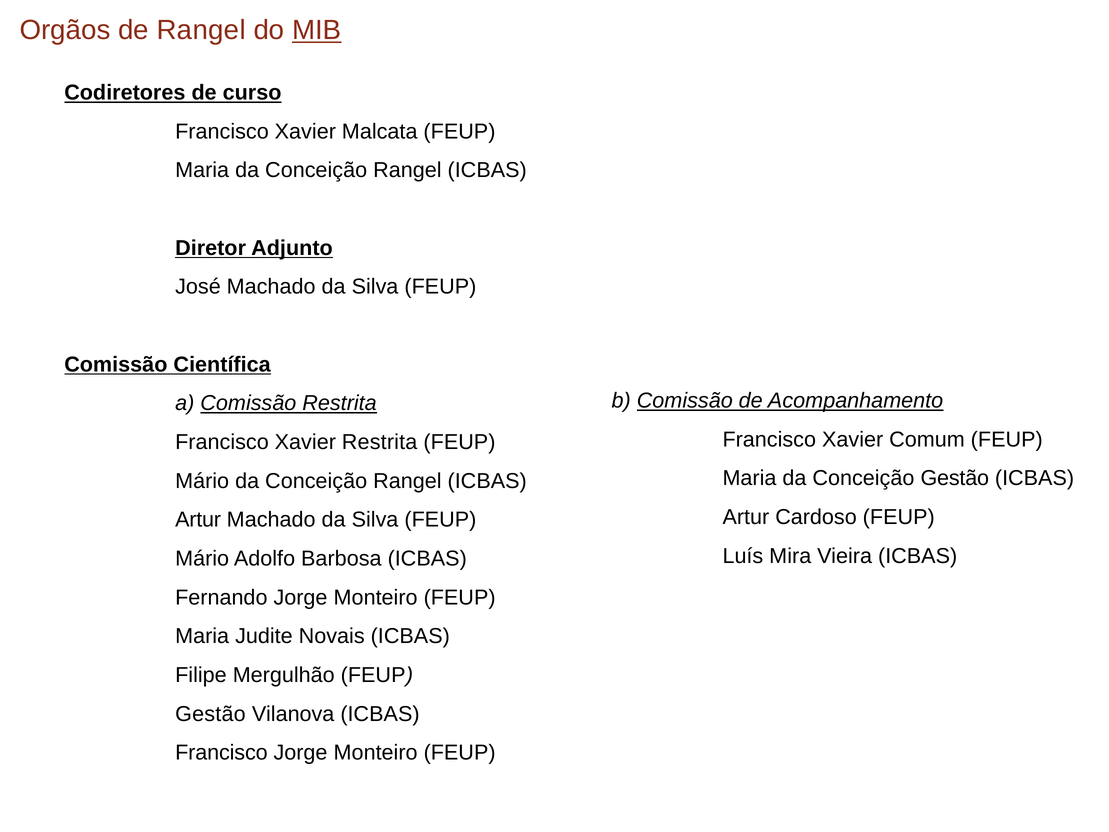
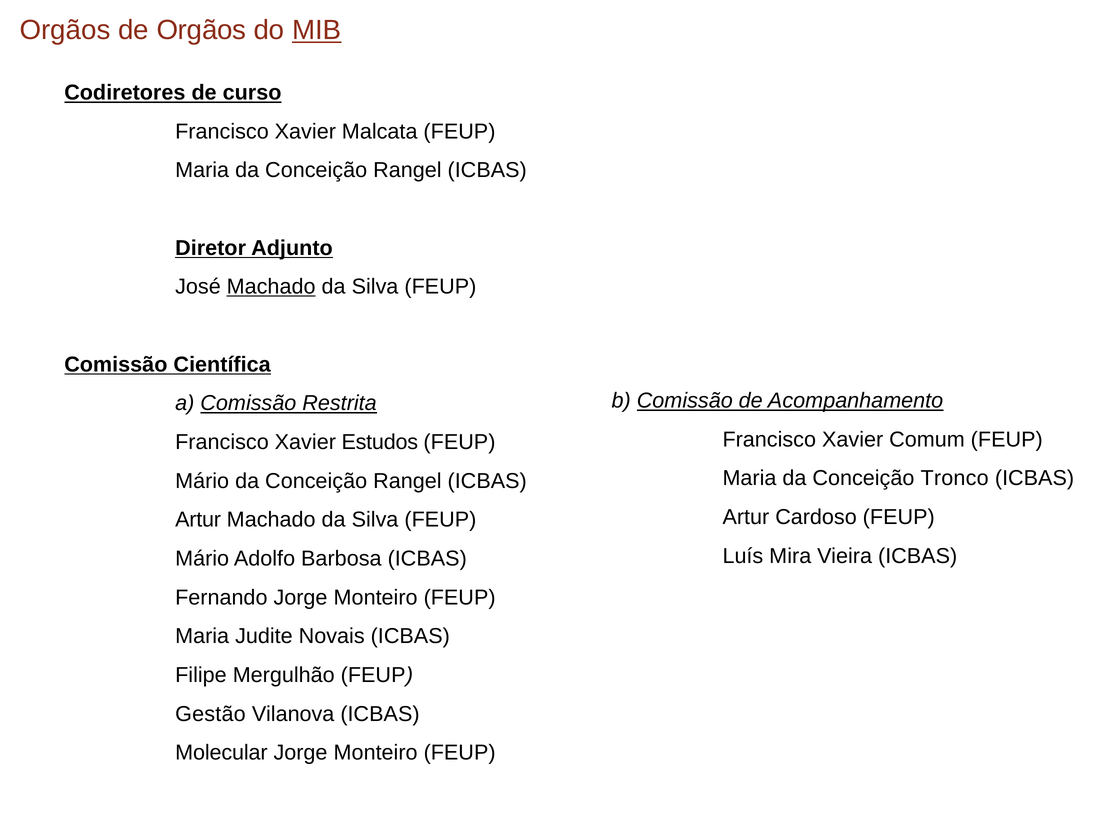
de Rangel: Rangel -> Orgãos
Machado at (271, 287) underline: none -> present
Xavier Restrita: Restrita -> Estudos
Conceição Gestão: Gestão -> Tronco
Francisco at (221, 753): Francisco -> Molecular
